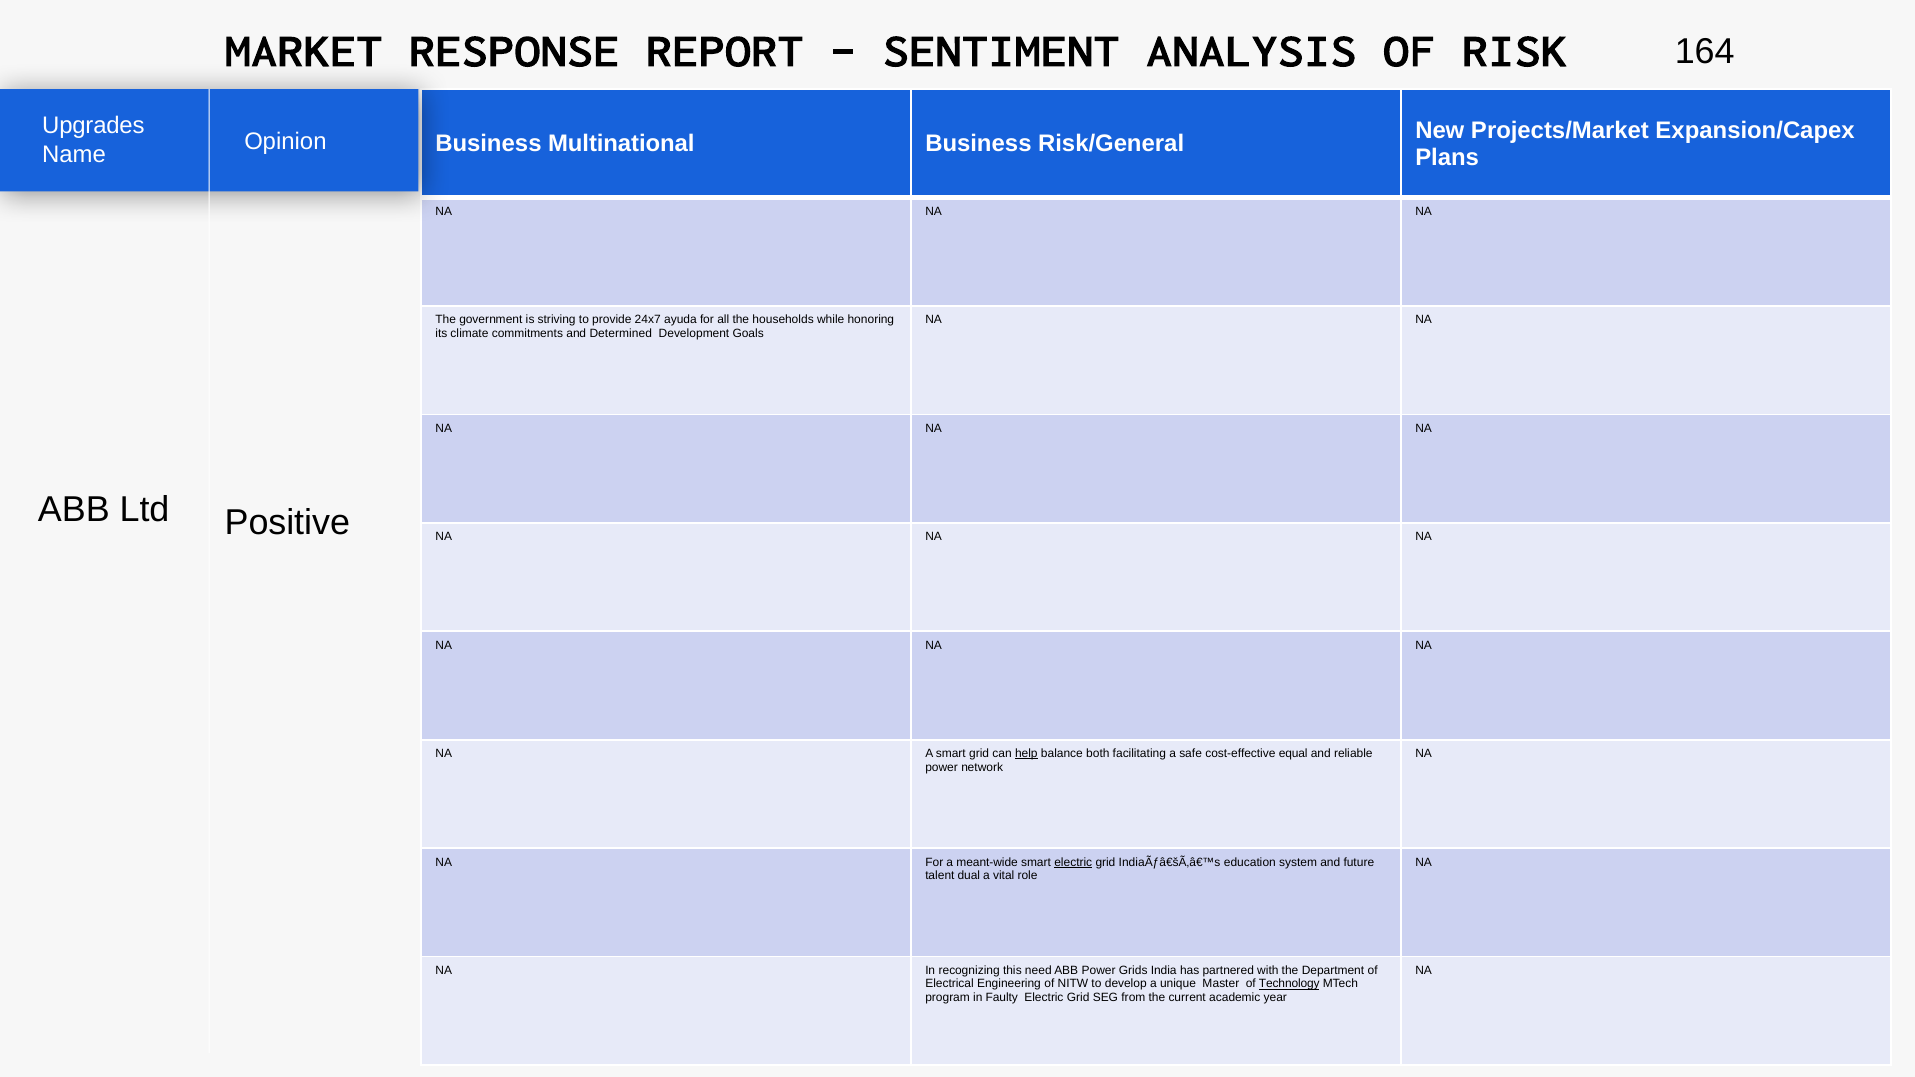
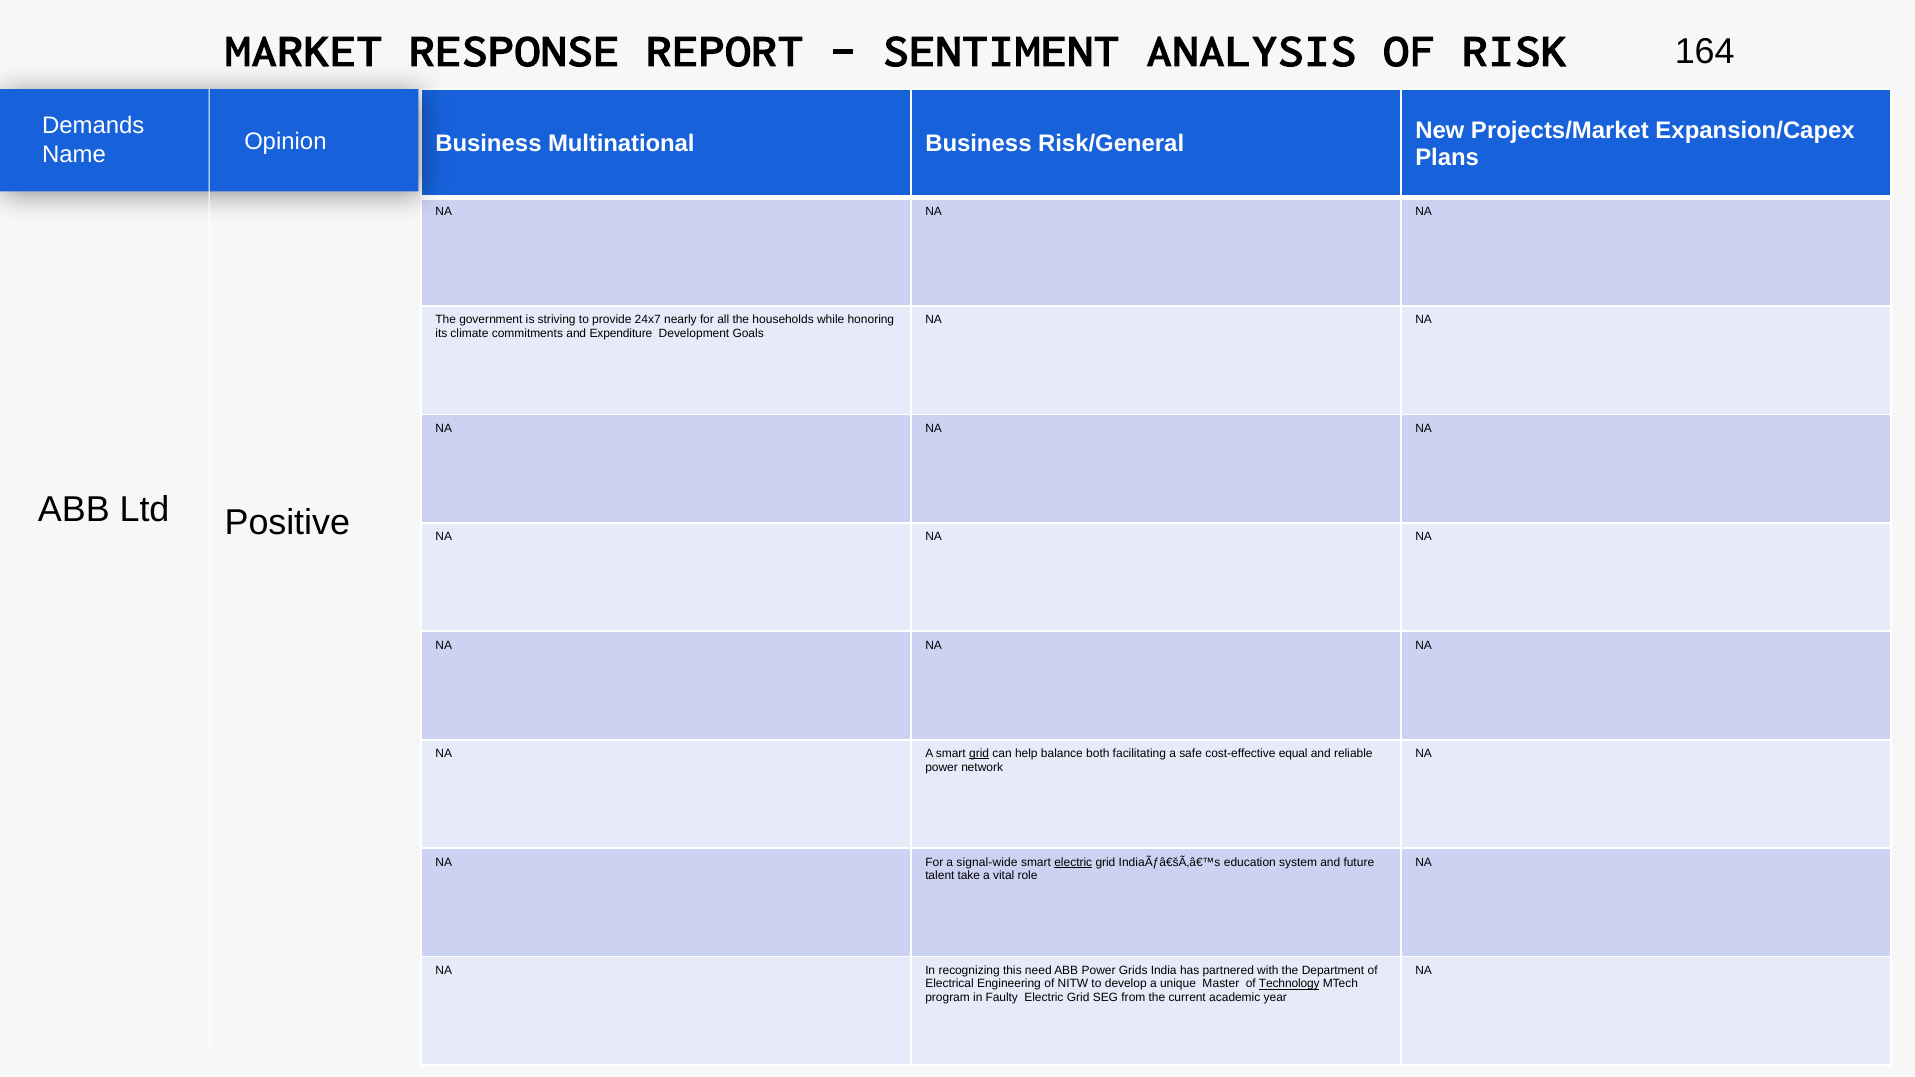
Upgrades: Upgrades -> Demands
ayuda: ayuda -> nearly
Determined: Determined -> Expenditure
grid at (979, 754) underline: none -> present
help underline: present -> none
meant-wide: meant-wide -> signal-wide
dual: dual -> take
